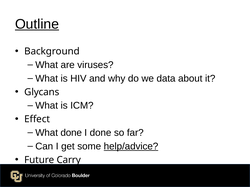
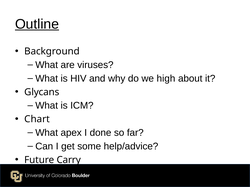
data: data -> high
Effect: Effect -> Chart
What done: done -> apex
help/advice underline: present -> none
